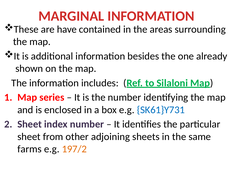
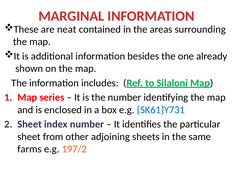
have: have -> neat
